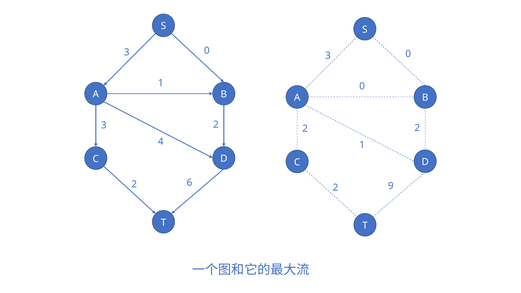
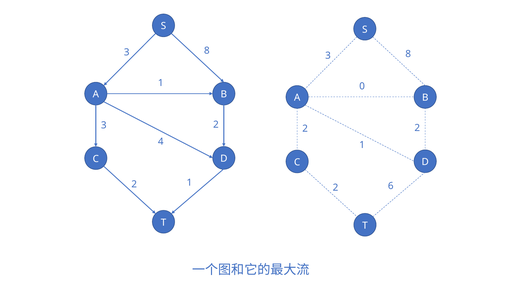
0 at (207, 51): 0 -> 8
0 at (408, 54): 0 -> 8
2 6: 6 -> 1
9: 9 -> 6
